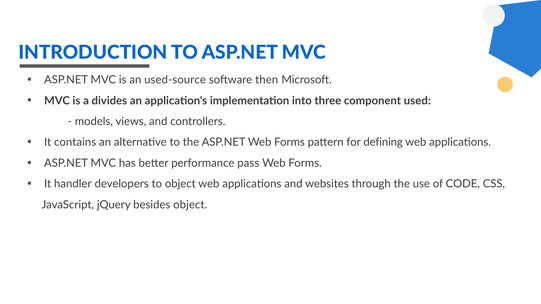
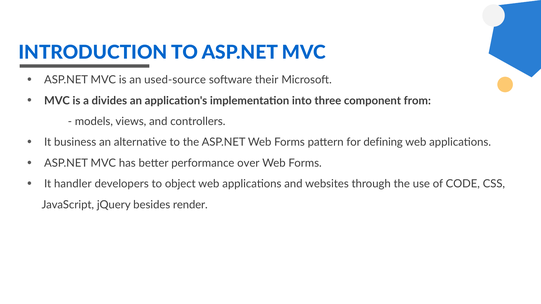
then: then -> their
used: used -> from
contains: contains -> business
pass: pass -> over
besides object: object -> render
